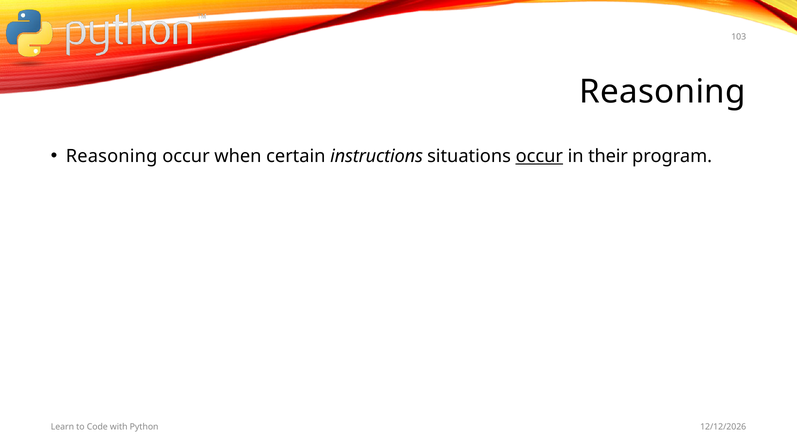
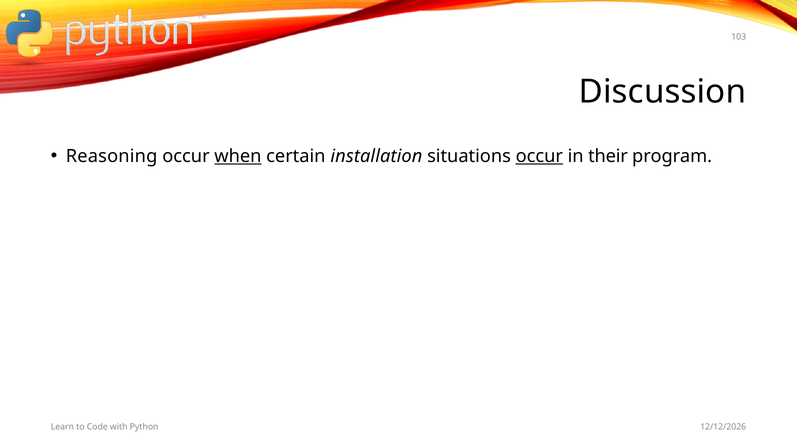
Reasoning at (662, 92): Reasoning -> Discussion
when underline: none -> present
instructions: instructions -> installation
